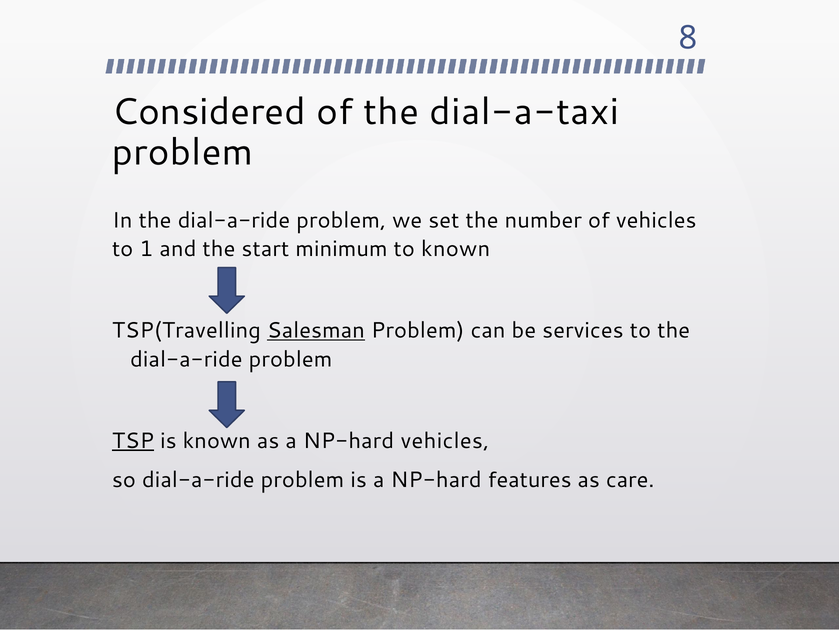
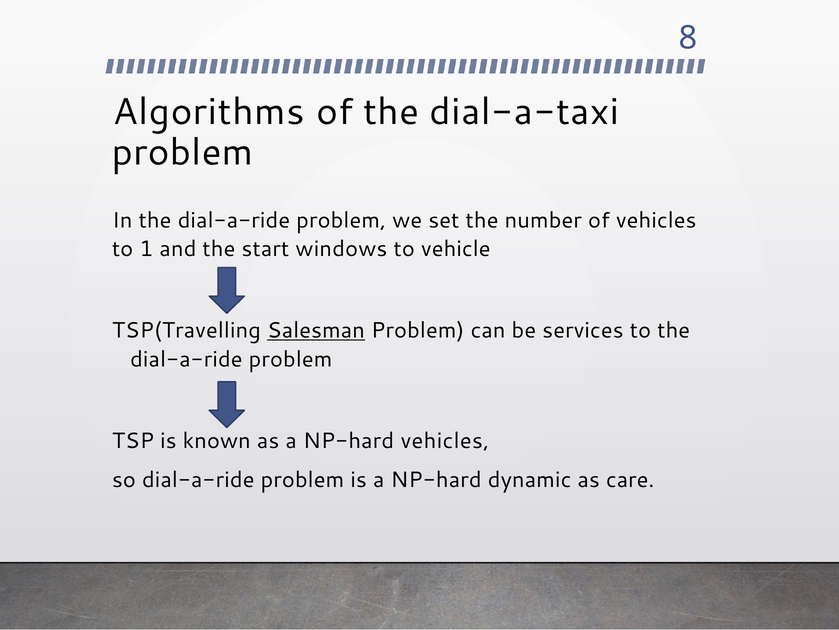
Considered: Considered -> Algorithms
minimum: minimum -> windows
to known: known -> vehicle
TSP underline: present -> none
features: features -> dynamic
